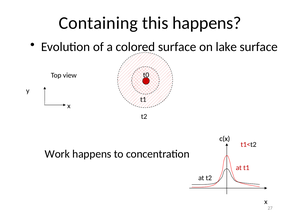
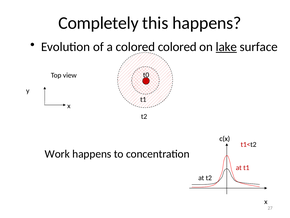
Containing: Containing -> Completely
surface at (177, 47): surface -> colored
lake underline: none -> present
